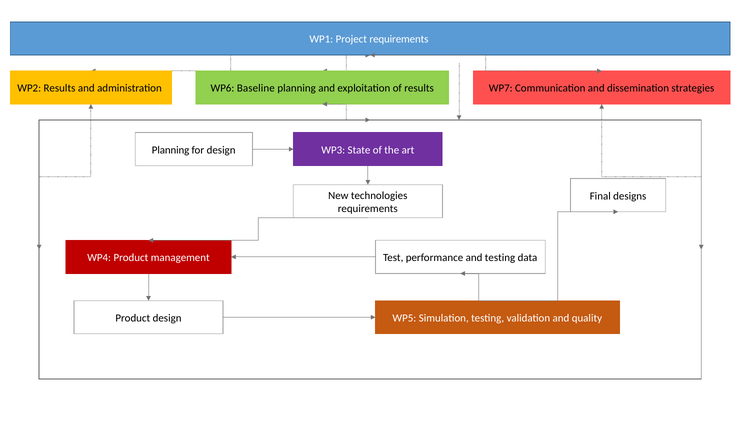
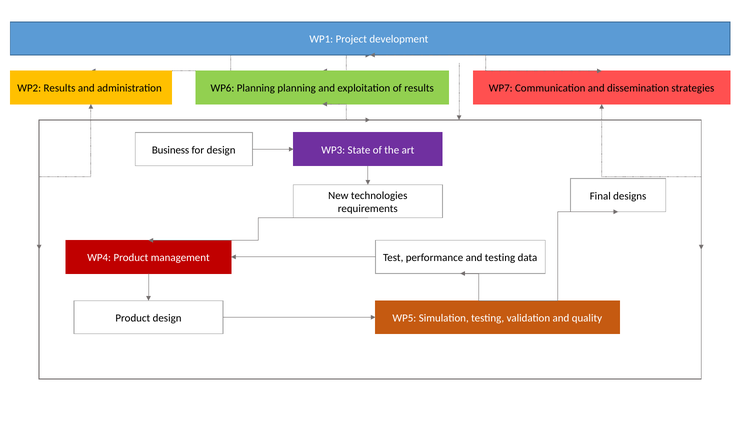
Project requirements: requirements -> development
WP6 Baseline: Baseline -> Planning
Planning at (171, 150): Planning -> Business
